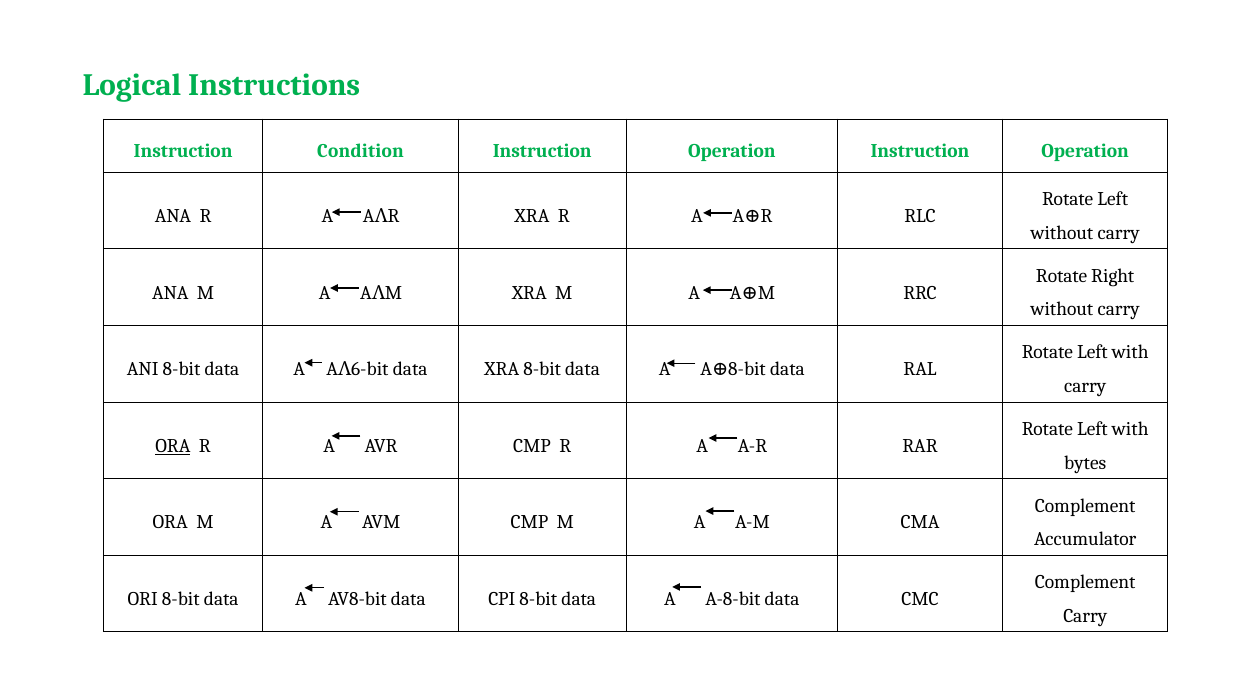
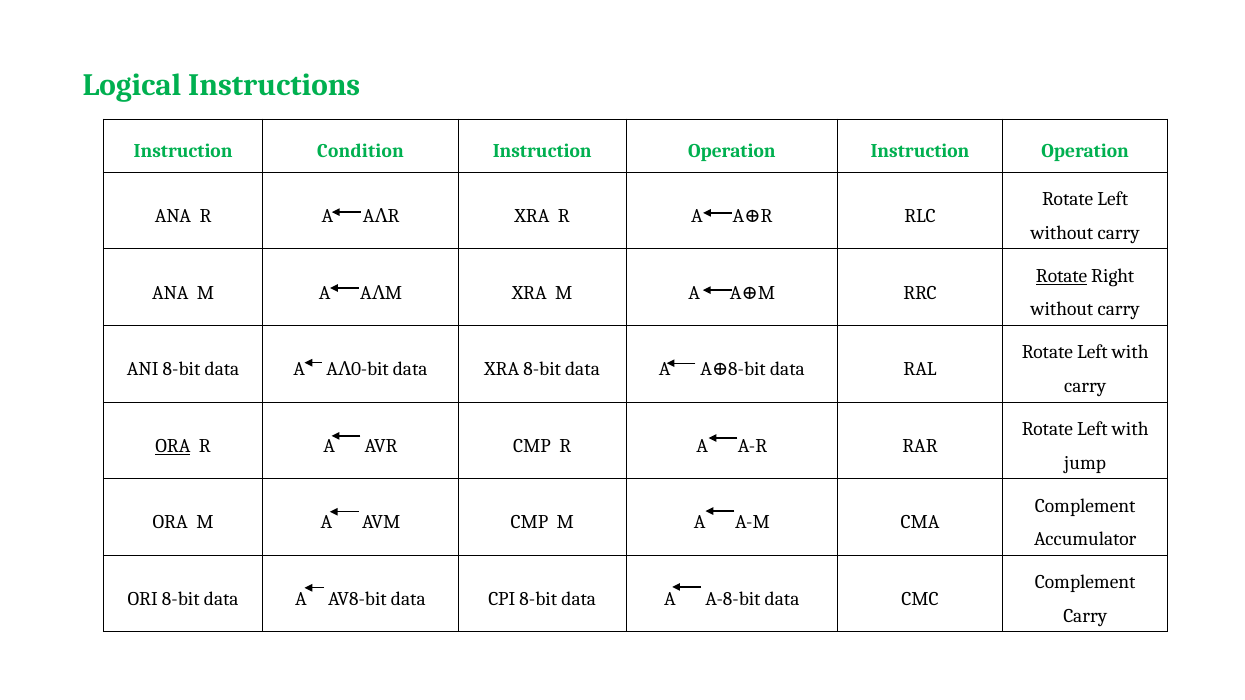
Rotate at (1062, 276) underline: none -> present
6-bit: 6-bit -> 0-bit
bytes: bytes -> jump
